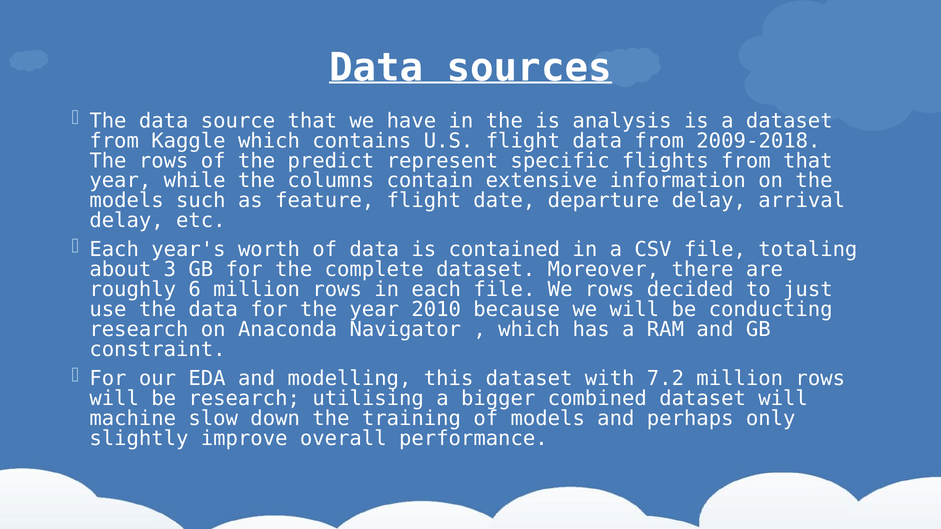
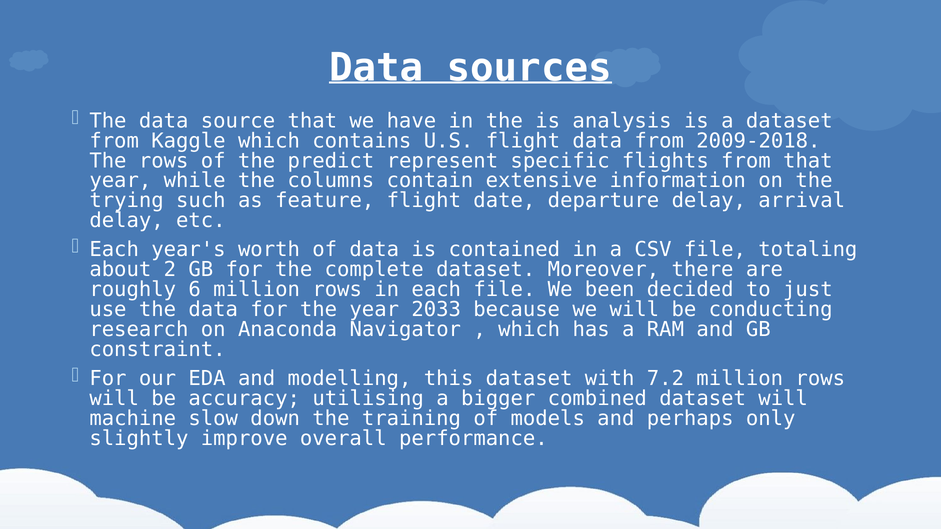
models at (127, 201): models -> trying
3: 3 -> 2
We rows: rows -> been
2010: 2010 -> 2033
be research: research -> accuracy
